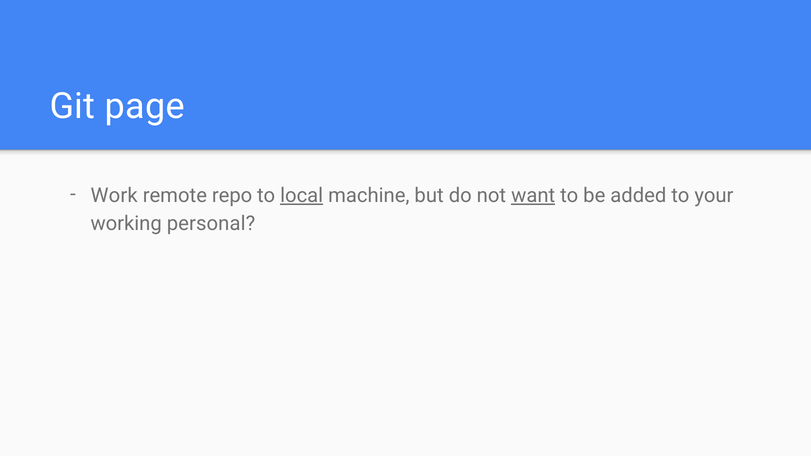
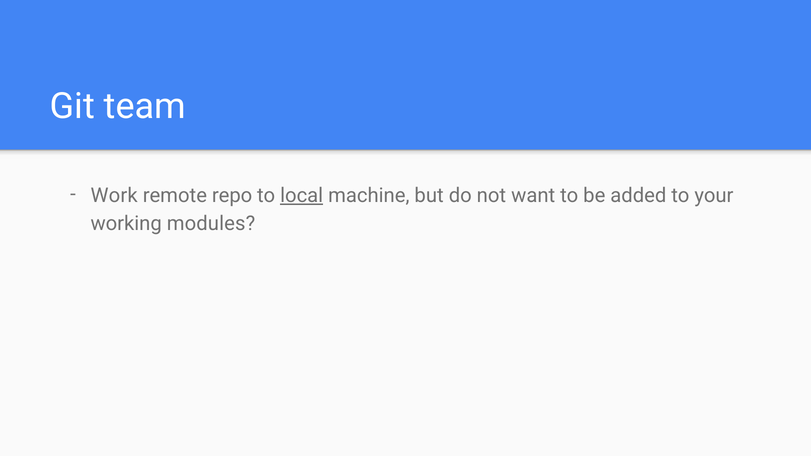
page: page -> team
want underline: present -> none
personal: personal -> modules
